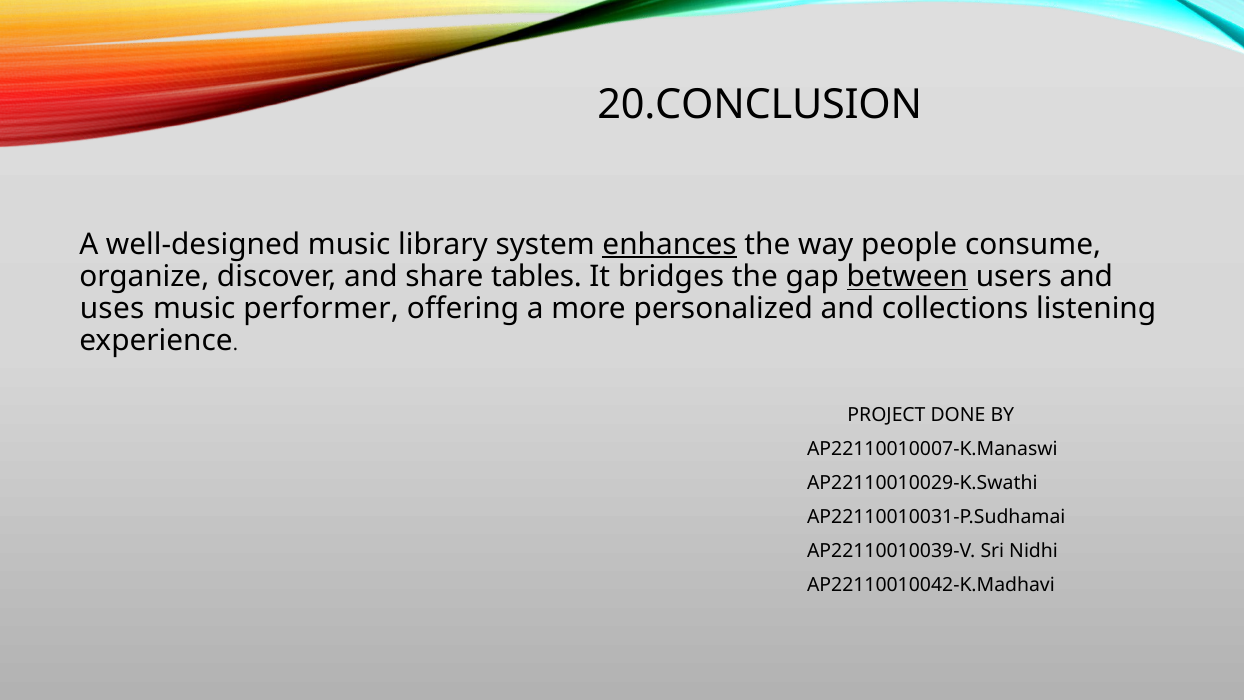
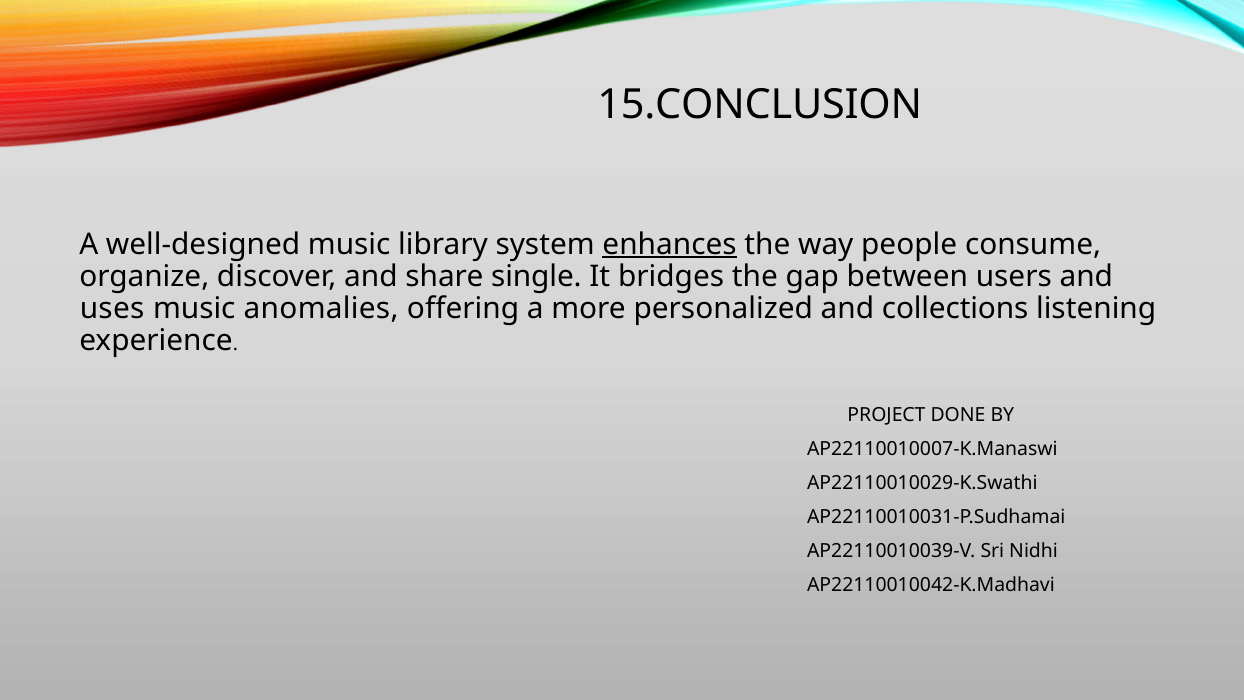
20.CONCLUSION: 20.CONCLUSION -> 15.CONCLUSION
tables: tables -> single
between underline: present -> none
performer: performer -> anomalies
